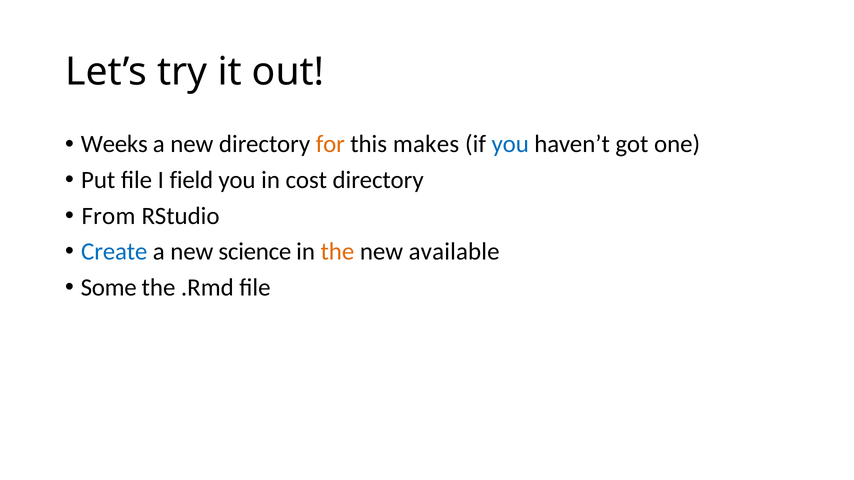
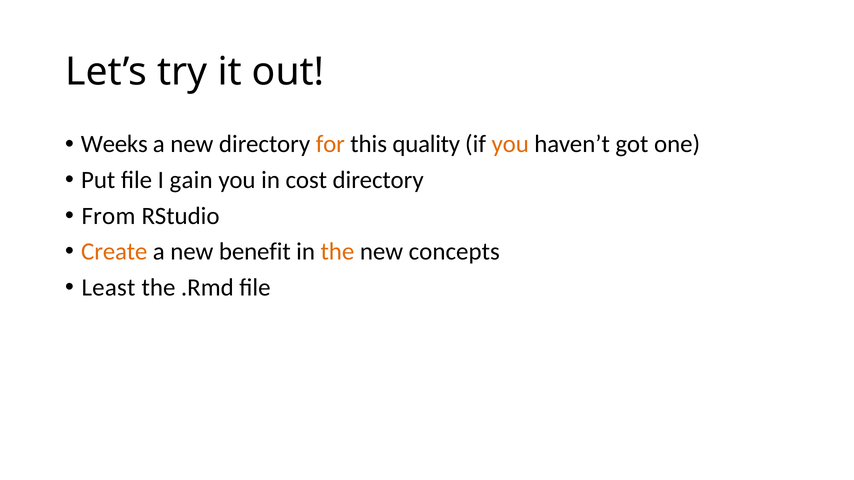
makes: makes -> quality
you at (510, 144) colour: blue -> orange
field: field -> gain
Create colour: blue -> orange
science: science -> benefit
available: available -> concepts
Some: Some -> Least
